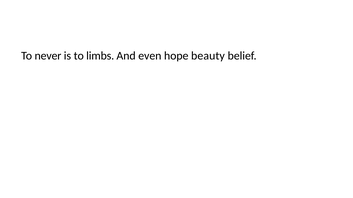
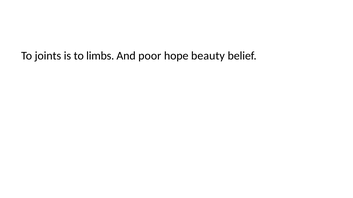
never: never -> joints
even: even -> poor
